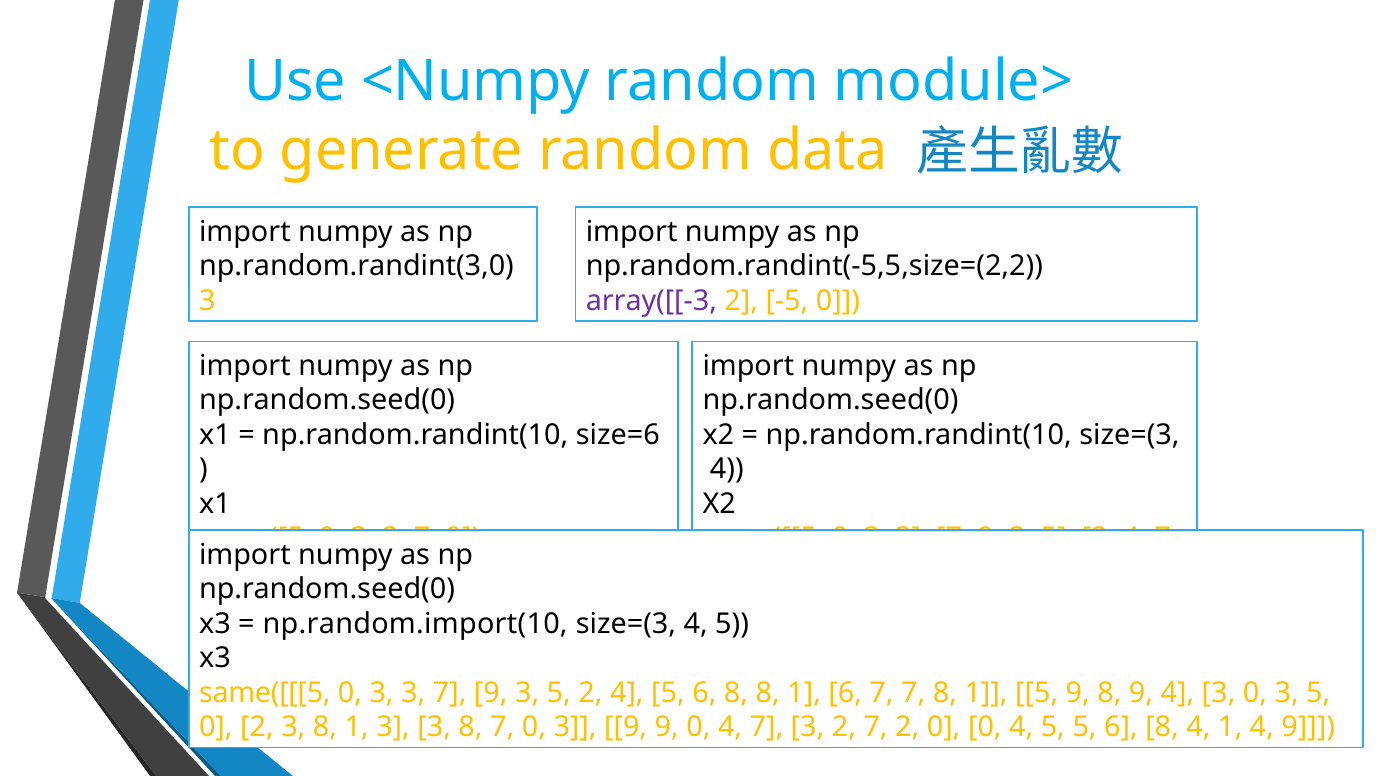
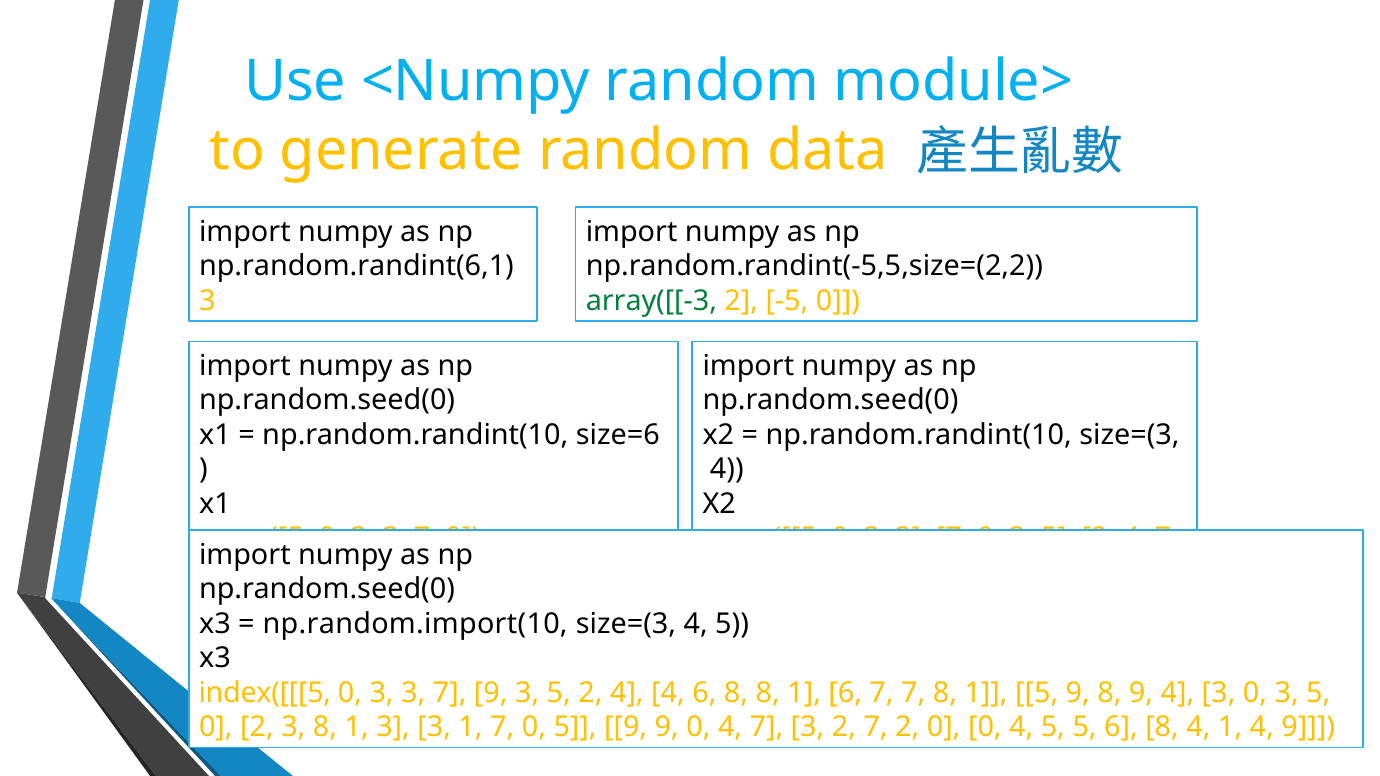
np.random.randint(3,0: np.random.randint(3,0 -> np.random.randint(6,1
array([[-3 colour: purple -> green
same([[[5: same([[[5 -> index([[[5
2 4 5: 5 -> 4
3 3 8: 8 -> 1
7 0 3: 3 -> 5
